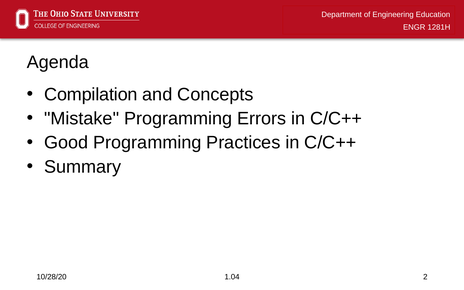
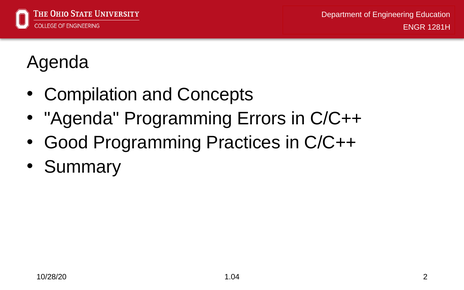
Mistake at (82, 119): Mistake -> Agenda
